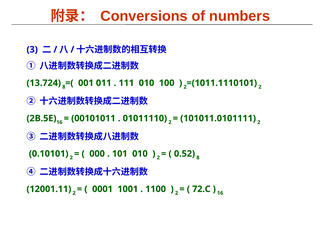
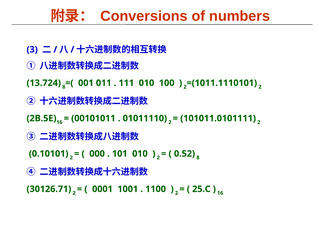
12001.11: 12001.11 -> 30126.71
72.C: 72.C -> 25.C
